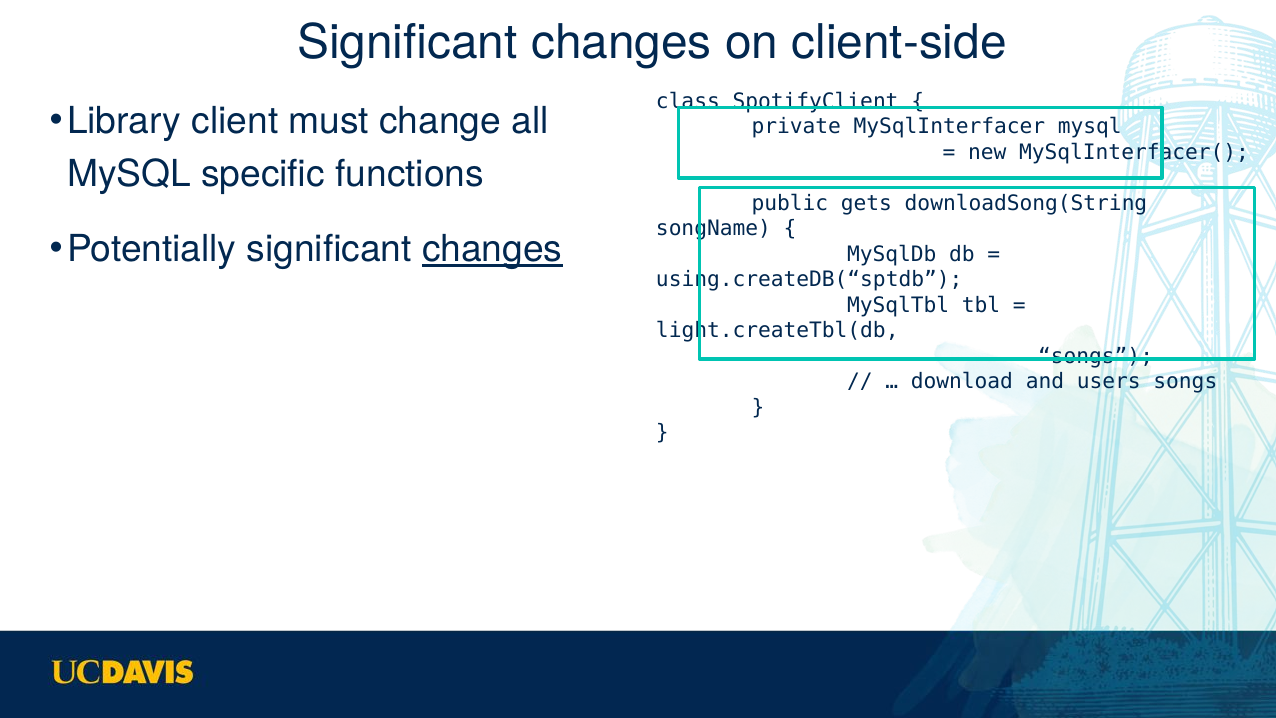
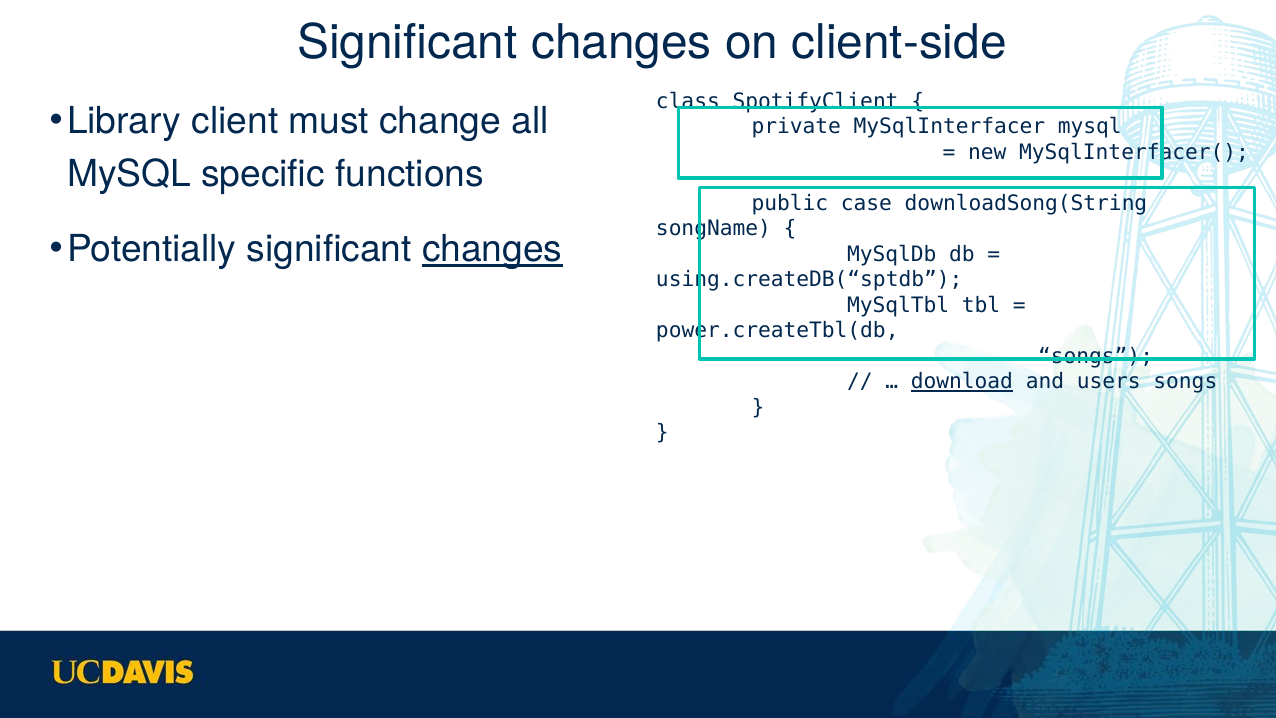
gets: gets -> case
light.createTbl(db: light.createTbl(db -> power.createTbl(db
download underline: none -> present
